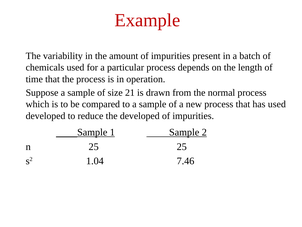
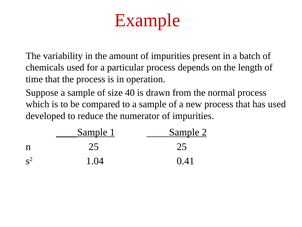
21: 21 -> 40
the developed: developed -> numerator
7.46: 7.46 -> 0.41
